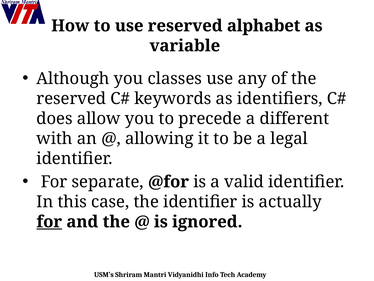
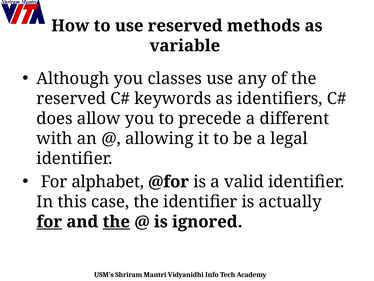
alphabet: alphabet -> methods
separate: separate -> alphabet
the at (116, 221) underline: none -> present
